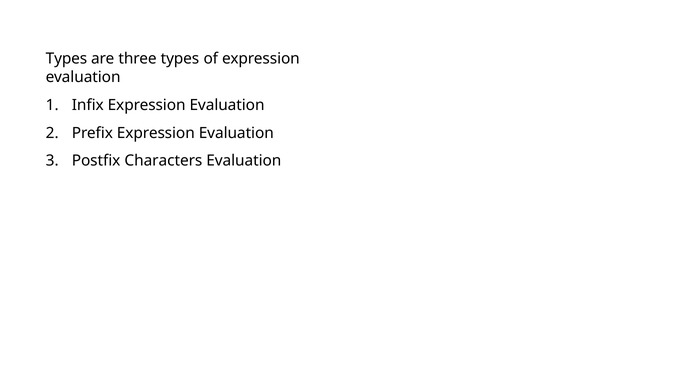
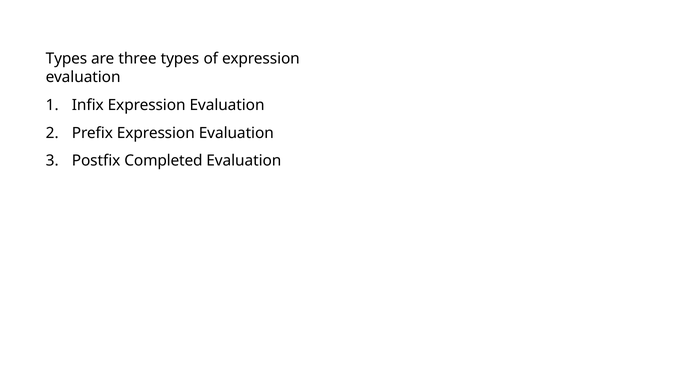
Characters: Characters -> Completed
